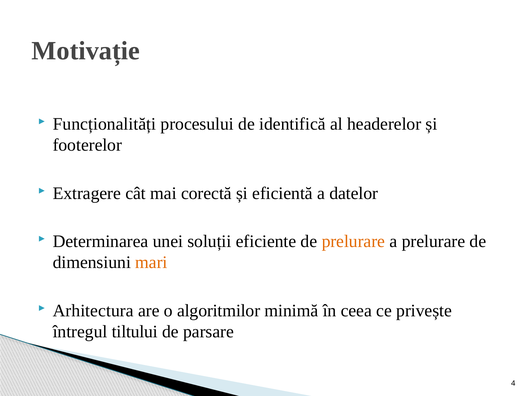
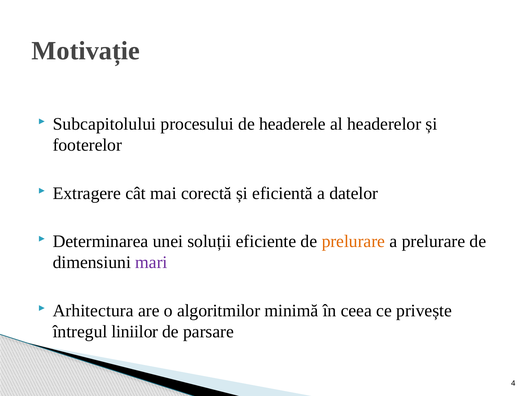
Funcționalități: Funcționalități -> Subcapitolului
identifică: identifică -> headerele
mari colour: orange -> purple
tiltului: tiltului -> liniilor
